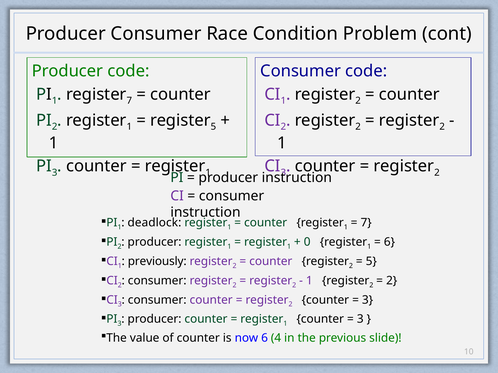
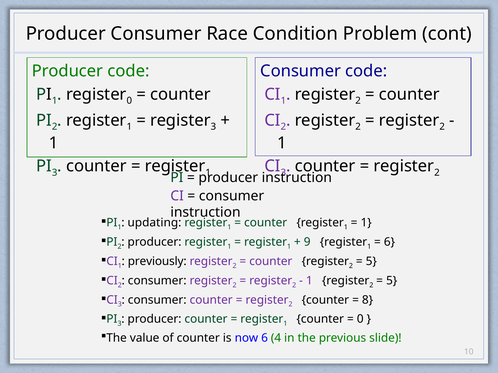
7 at (129, 101): 7 -> 0
5 at (213, 127): 5 -> 3
deadlock: deadlock -> updating
7 at (366, 223): 7 -> 1
0: 0 -> 9
2 at (392, 281): 2 -> 5
3 at (368, 300): 3 -> 8
3 at (360, 320): 3 -> 0
